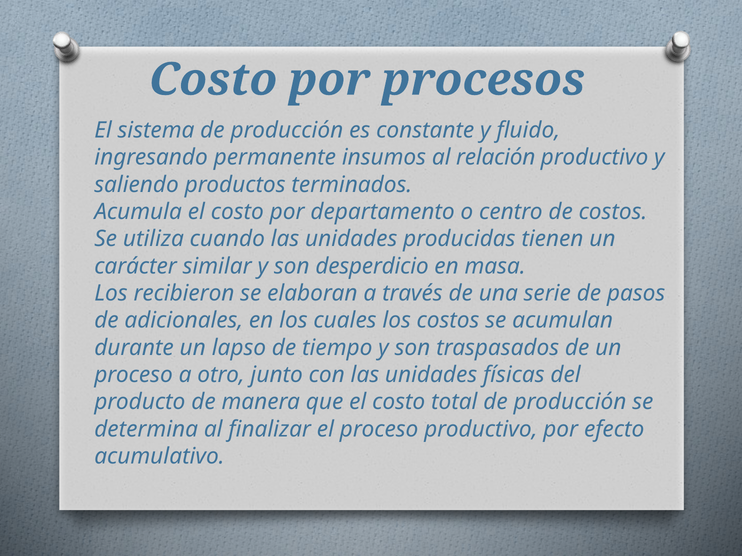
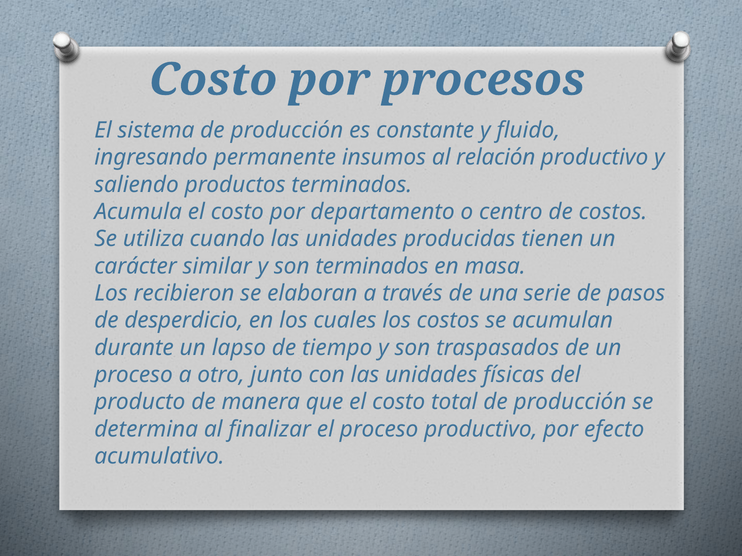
son desperdicio: desperdicio -> terminados
adicionales: adicionales -> desperdicio
